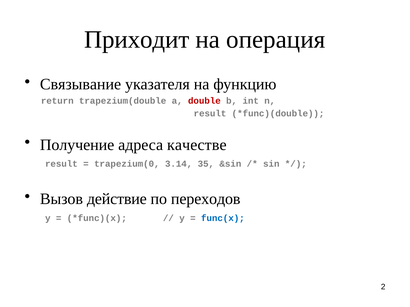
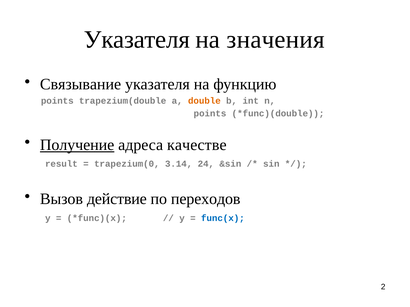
Приходит at (137, 40): Приходит -> Указателя
операция: операция -> значения
return at (57, 101): return -> points
double colour: red -> orange
result at (210, 114): result -> points
Получение underline: none -> present
35: 35 -> 24
